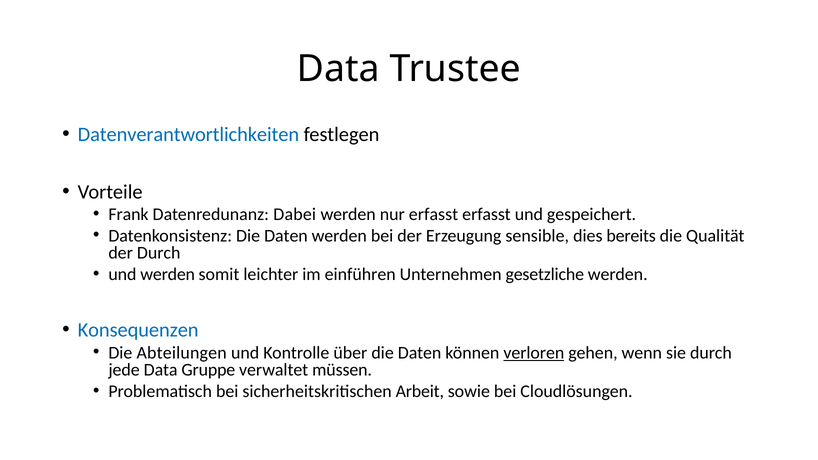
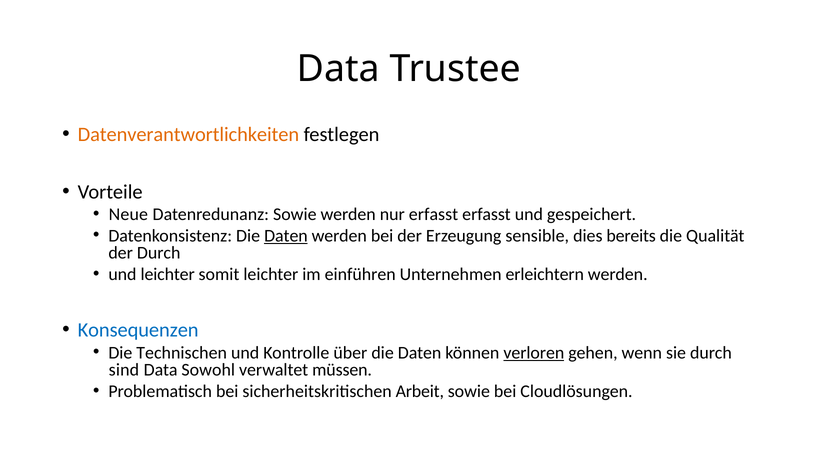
Datenverantwortlichkeiten colour: blue -> orange
Frank: Frank -> Neue
Datenredunanz Dabei: Dabei -> Sowie
Daten at (286, 236) underline: none -> present
und werden: werden -> leichter
gesetzliche: gesetzliche -> erleichtern
Abteilungen: Abteilungen -> Technischen
jede: jede -> sind
Gruppe: Gruppe -> Sowohl
